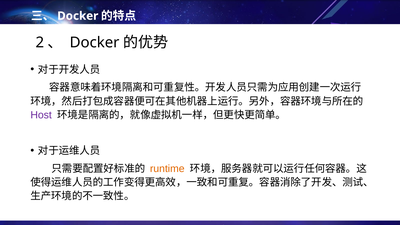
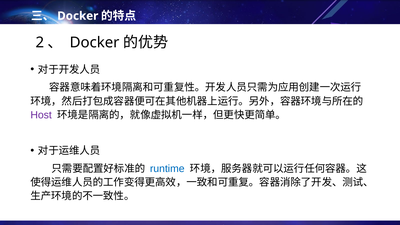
runtime colour: orange -> blue
